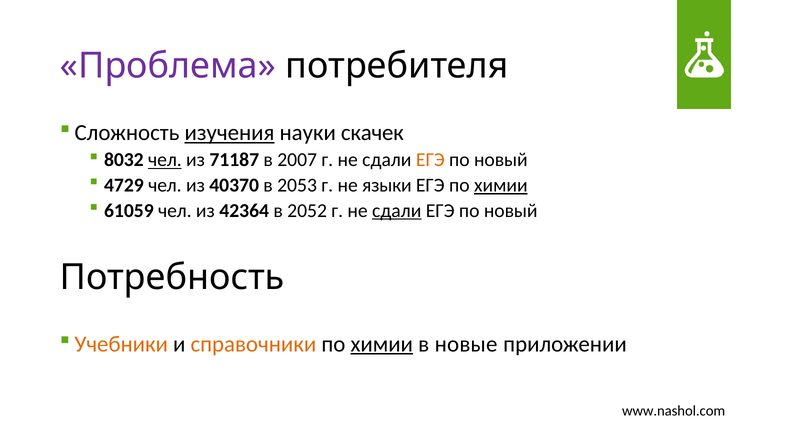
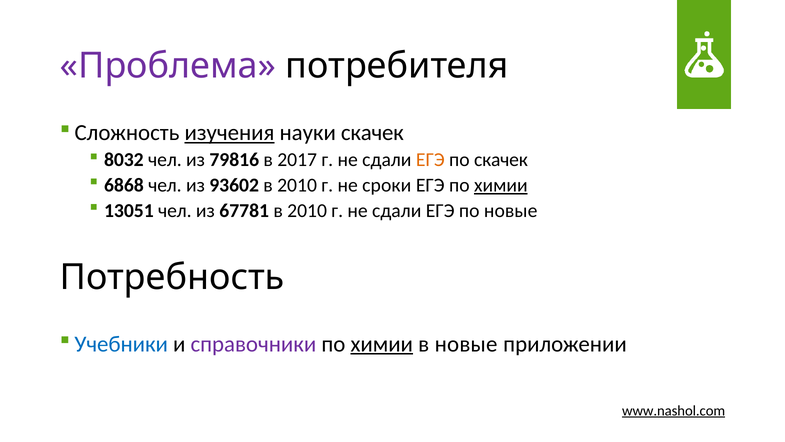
чел at (165, 160) underline: present -> none
71187: 71187 -> 79816
2007: 2007 -> 2017
новый at (501, 160): новый -> скачек
4729: 4729 -> 6868
40370: 40370 -> 93602
2053 at (297, 185): 2053 -> 2010
языки: языки -> сроки
61059: 61059 -> 13051
42364: 42364 -> 67781
2052 at (307, 210): 2052 -> 2010
сдали at (397, 210) underline: present -> none
новый at (511, 210): новый -> новые
Учебники colour: orange -> blue
справочники colour: orange -> purple
www.nashol.com underline: none -> present
